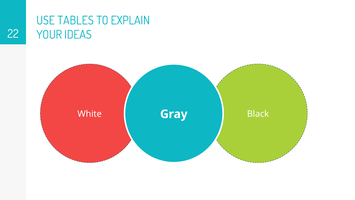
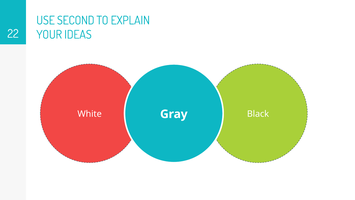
TABLES: TABLES -> SECOND
